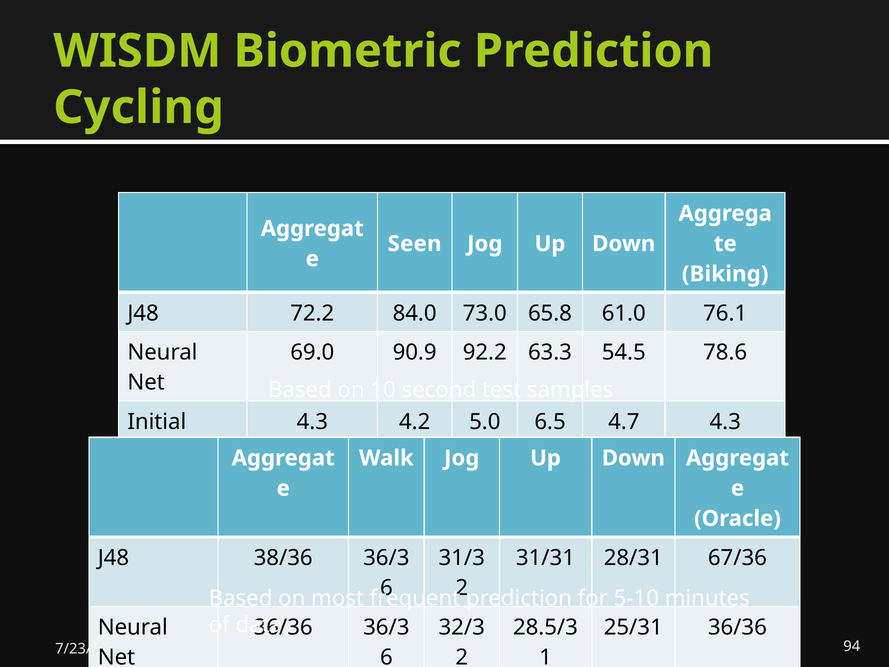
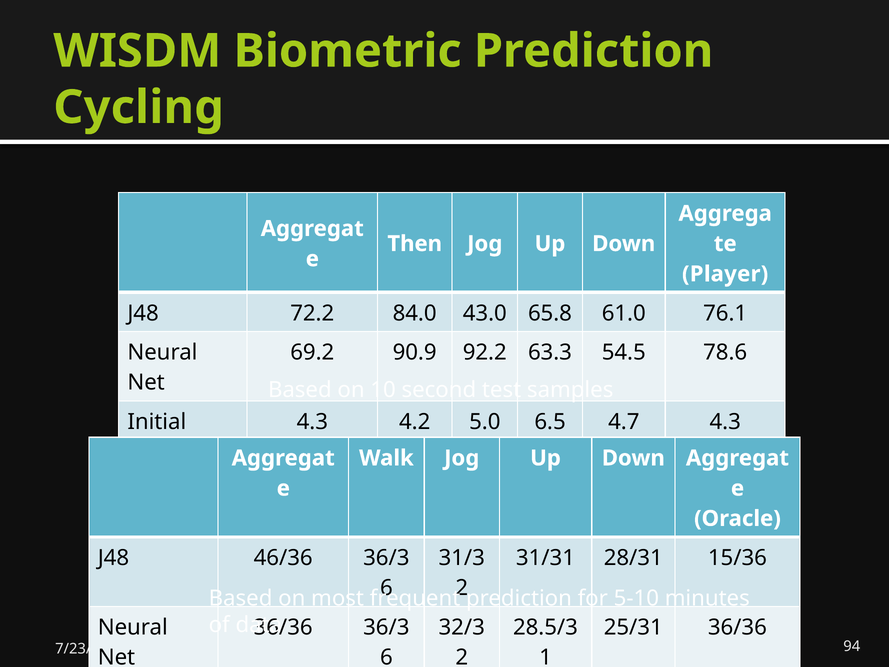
Seen: Seen -> Then
Biking: Biking -> Player
73.0: 73.0 -> 43.0
69.0: 69.0 -> 69.2
38/36: 38/36 -> 46/36
67/36: 67/36 -> 15/36
